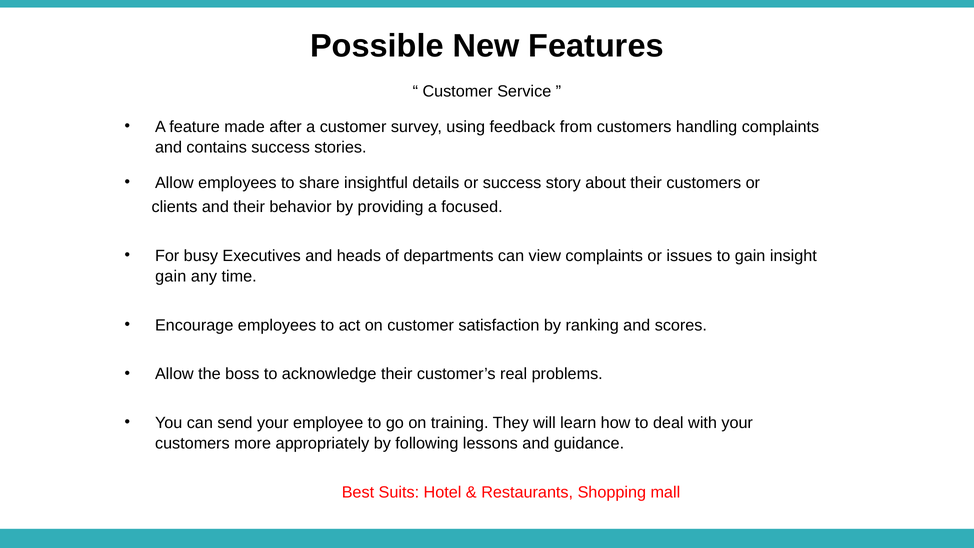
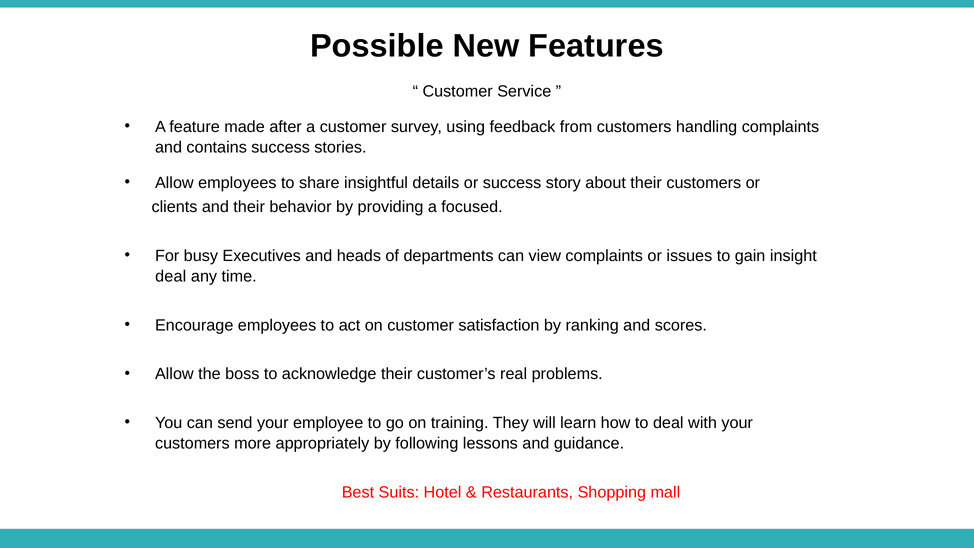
gain at (171, 276): gain -> deal
